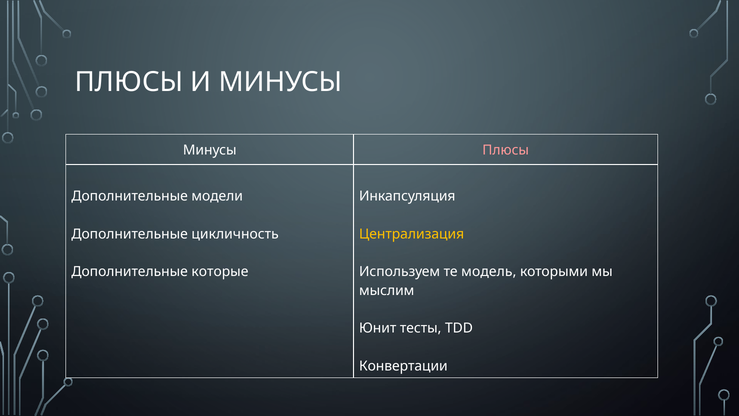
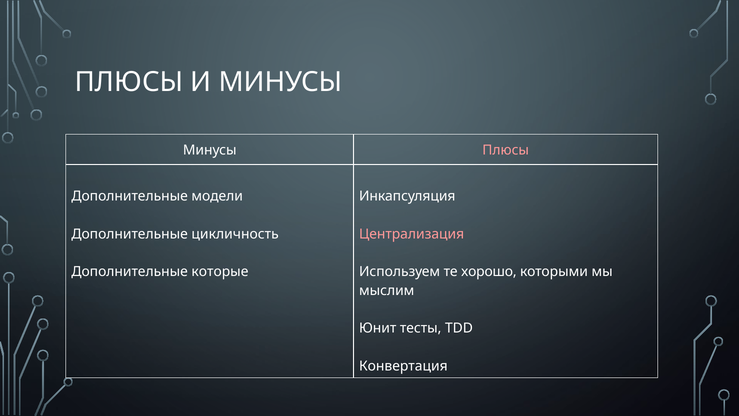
Централизация colour: yellow -> pink
модель: модель -> хорошо
Конвертации: Конвертации -> Конвертация
